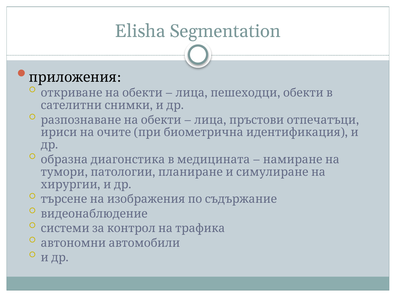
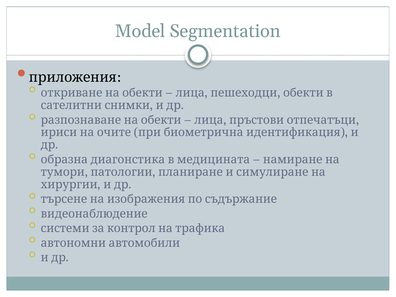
Elisha: Elisha -> Model
